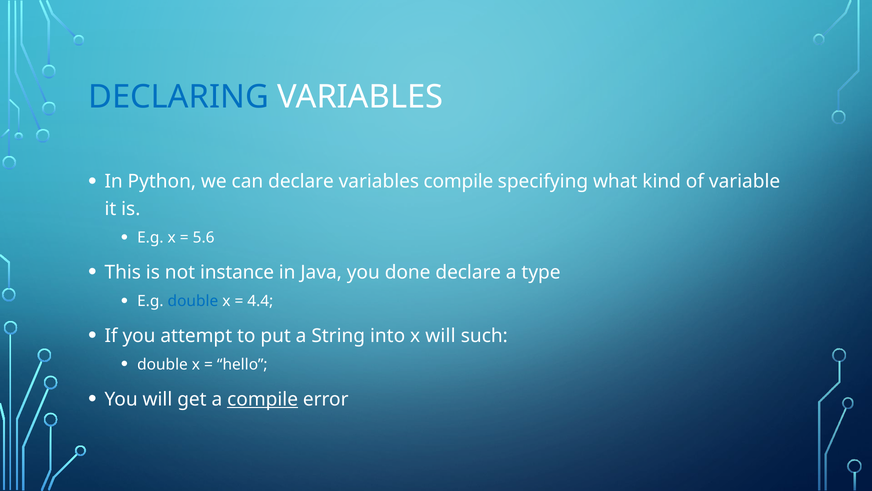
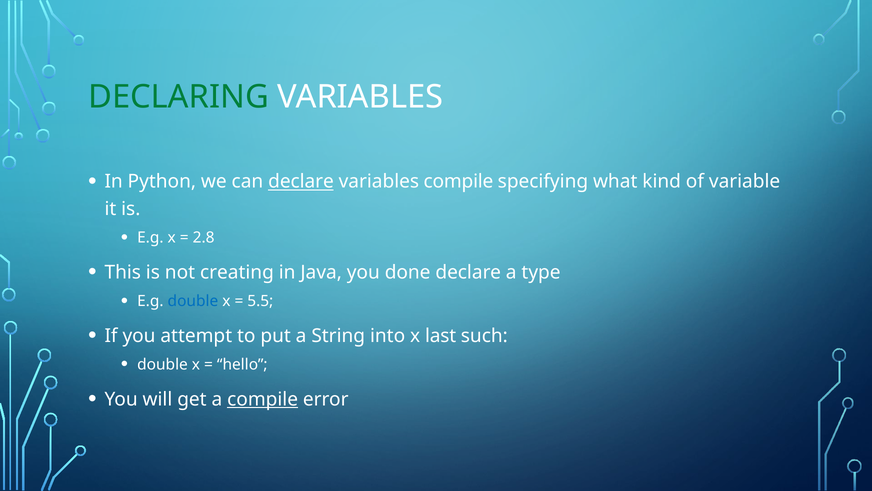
DECLARING colour: blue -> green
declare at (301, 182) underline: none -> present
5.6: 5.6 -> 2.8
instance: instance -> creating
4.4: 4.4 -> 5.5
x will: will -> last
